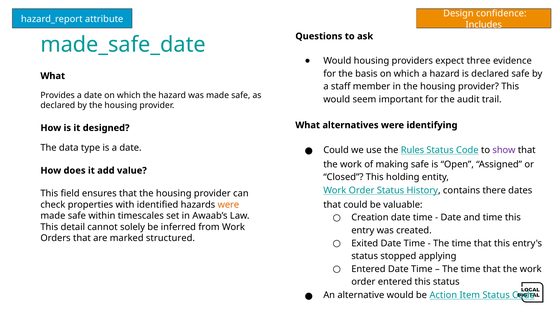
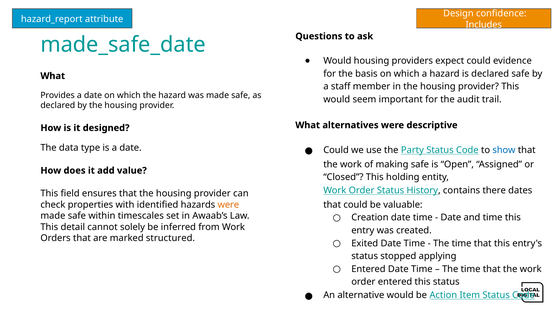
expect three: three -> could
identifying: identifying -> descriptive
Rules: Rules -> Party
show colour: purple -> blue
